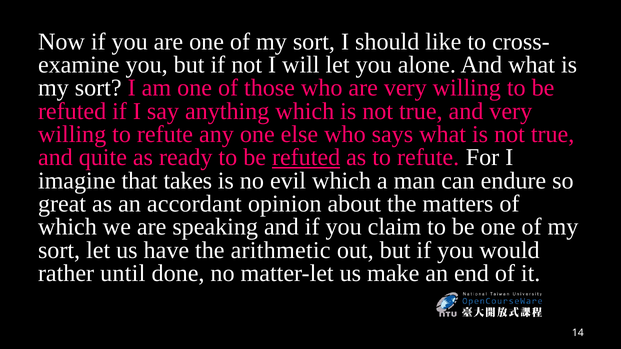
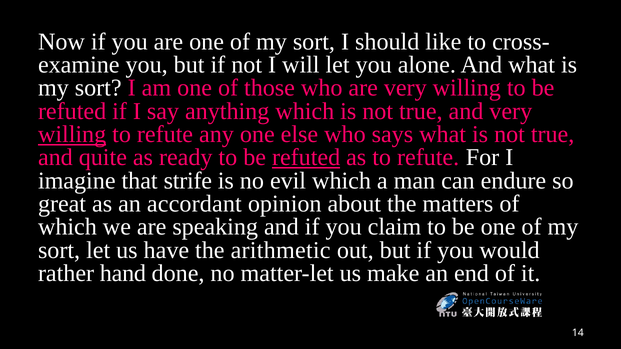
willing at (72, 134) underline: none -> present
takes: takes -> strife
until: until -> hand
